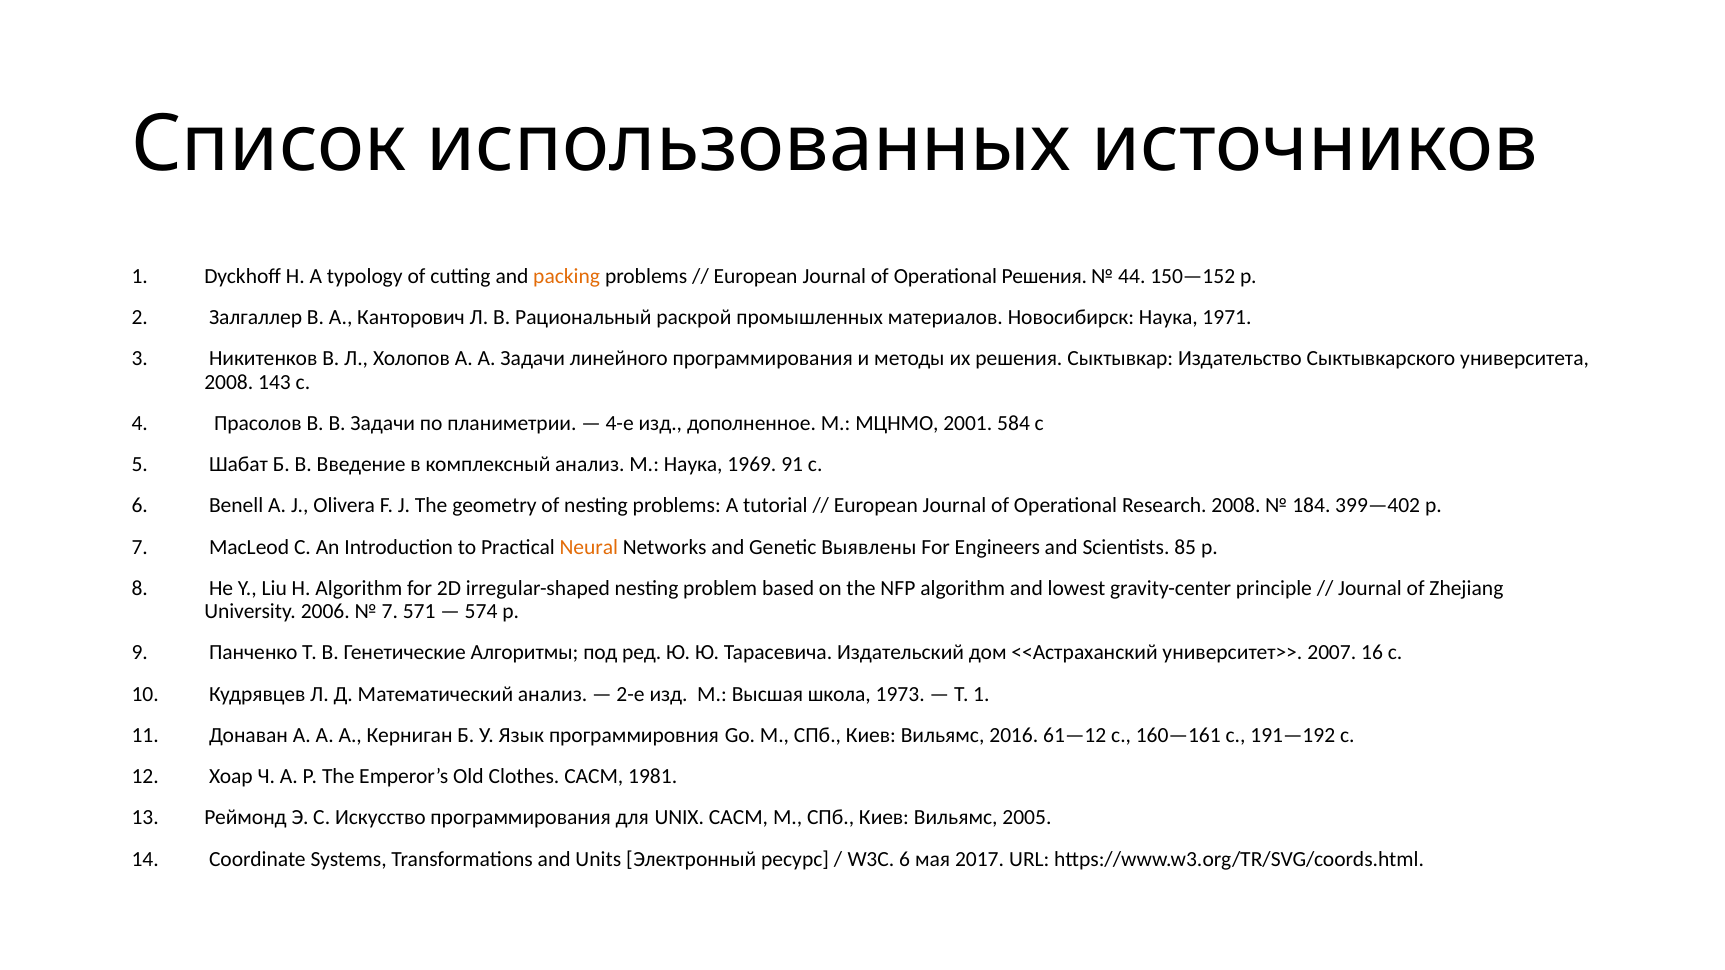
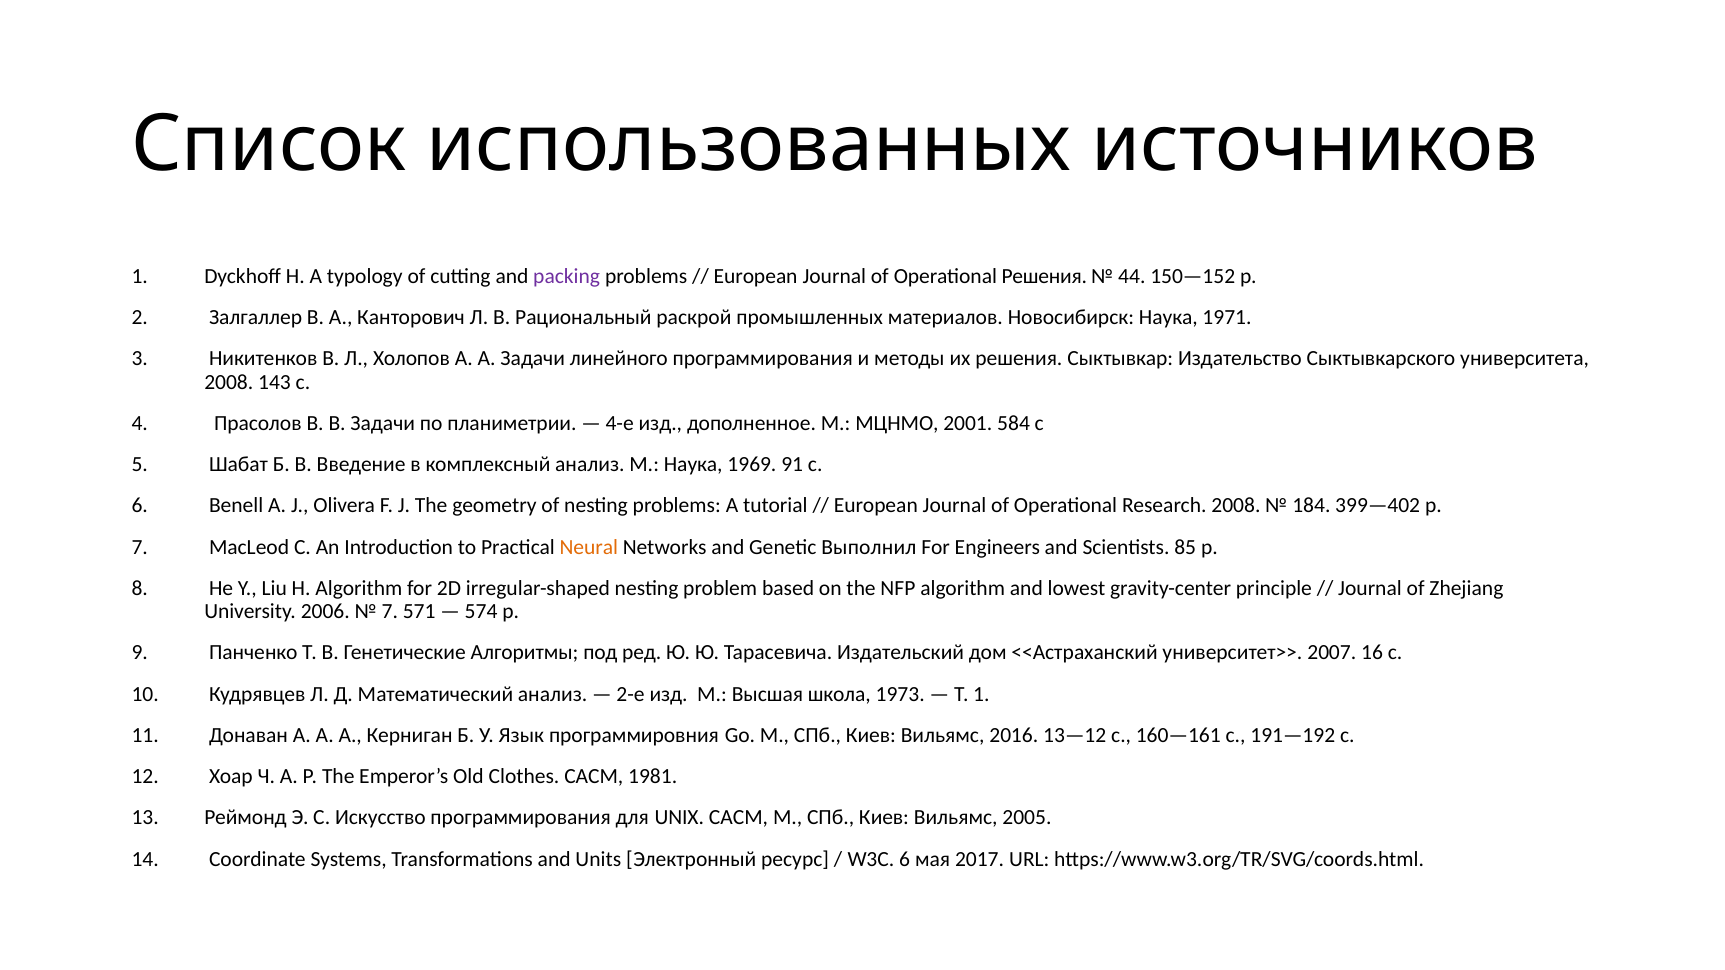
packing colour: orange -> purple
Выявлены: Выявлены -> Выполнил
61—12: 61—12 -> 13—12
